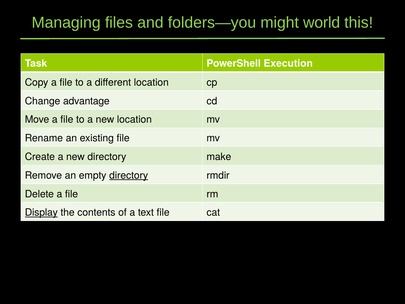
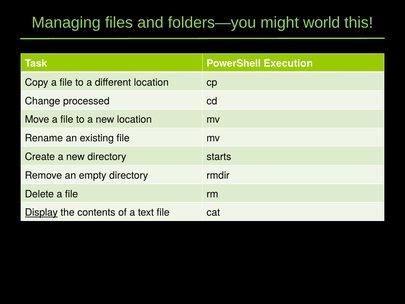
advantage: advantage -> processed
make: make -> starts
directory at (129, 175) underline: present -> none
